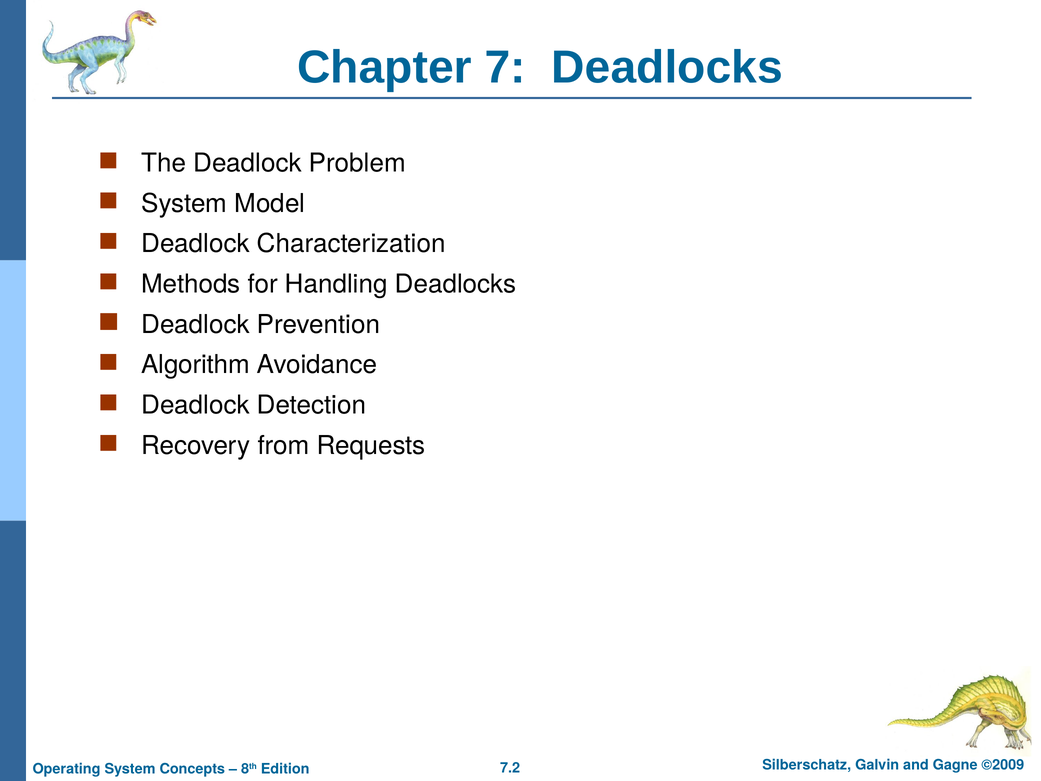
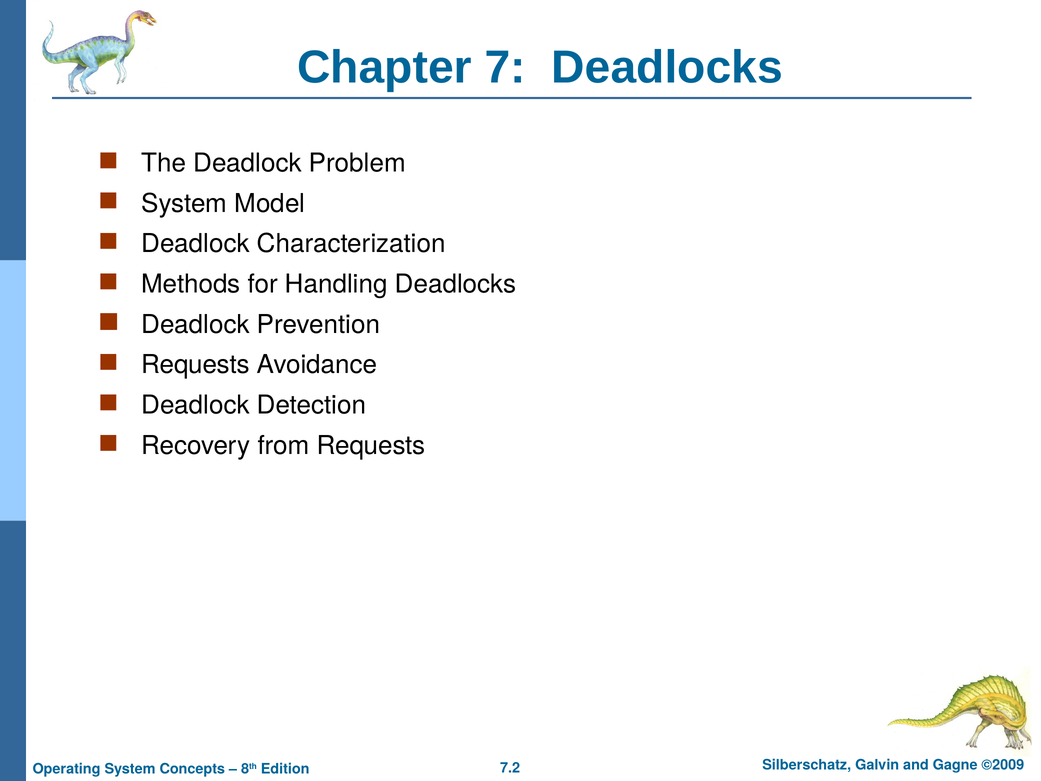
Algorithm at (196, 365): Algorithm -> Requests
